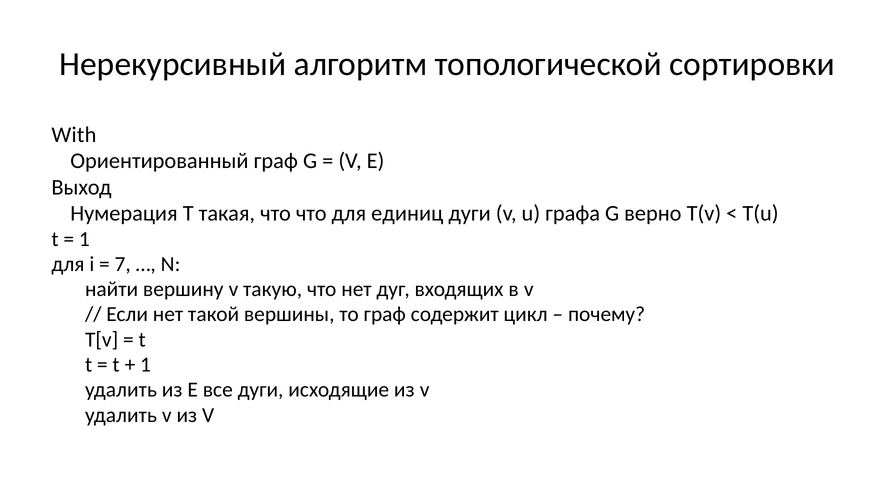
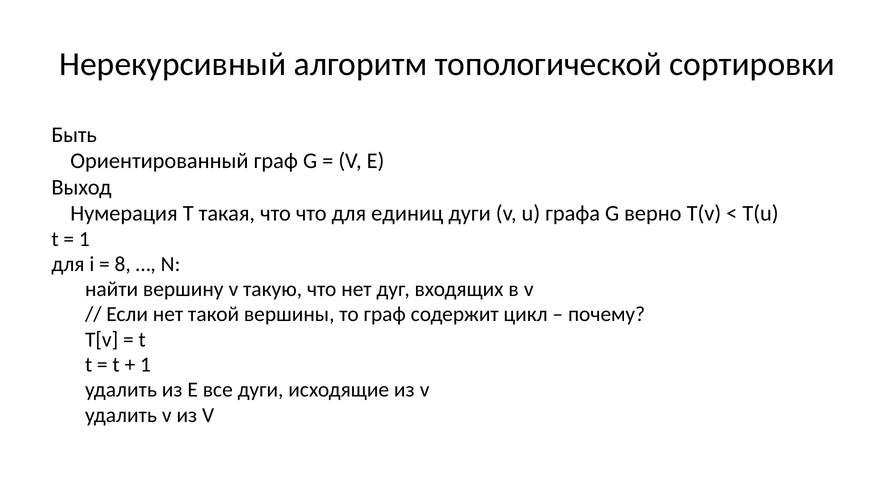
With: With -> Быть
7: 7 -> 8
